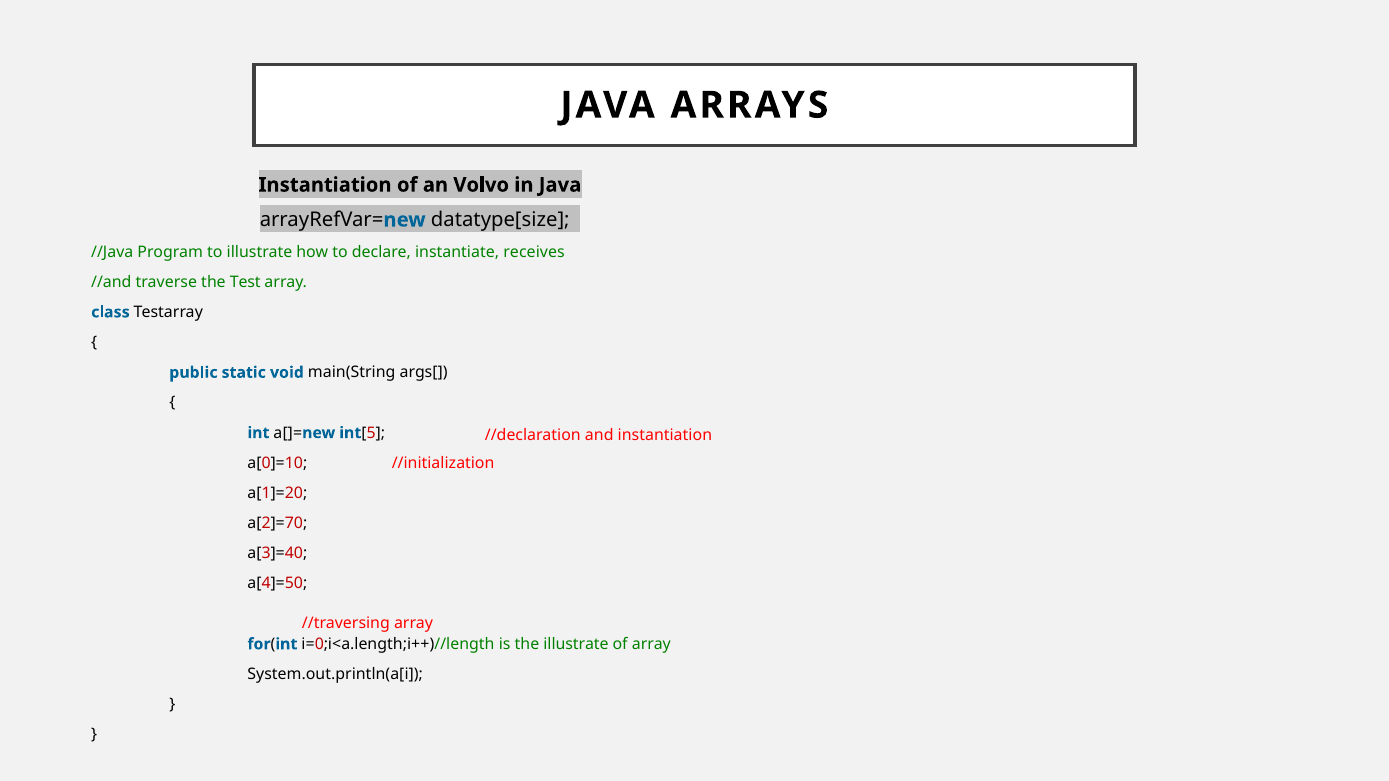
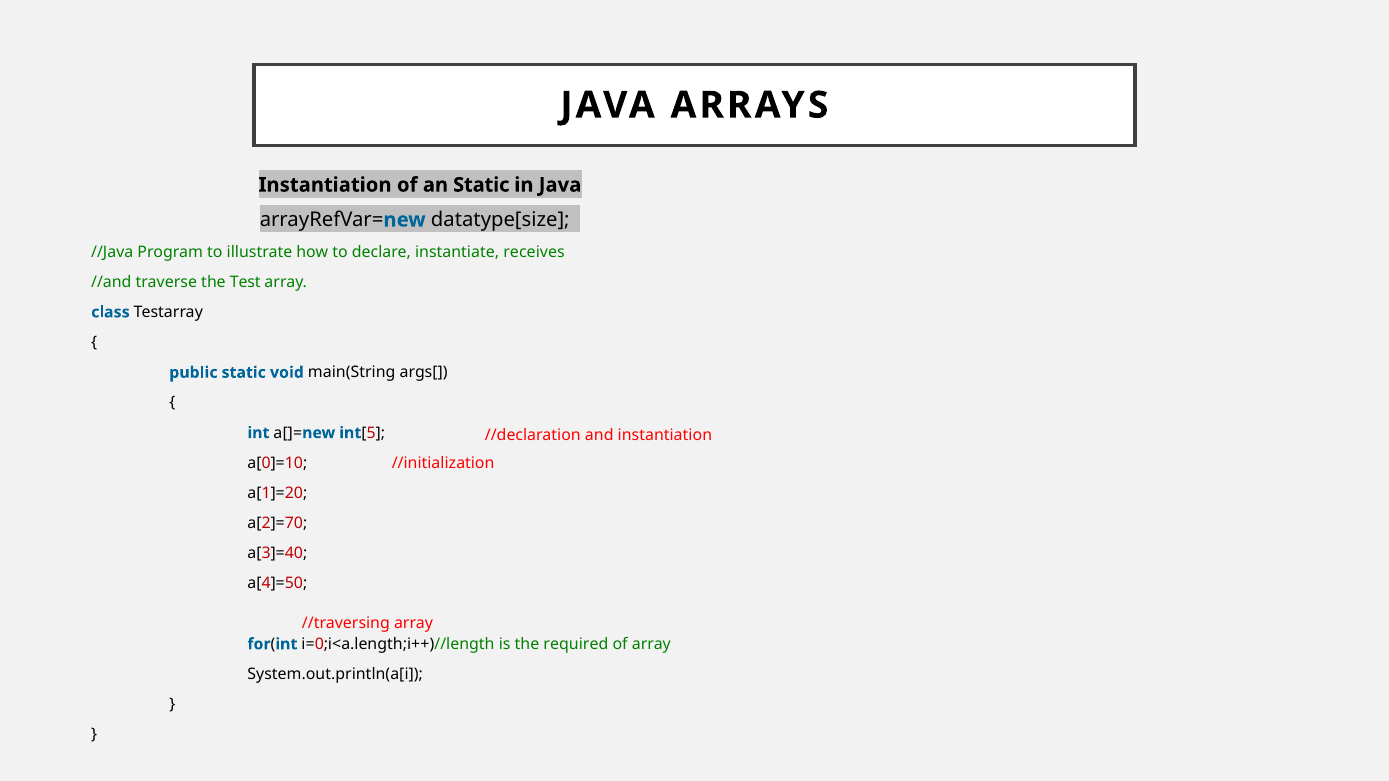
an Volvo: Volvo -> Static
the illustrate: illustrate -> required
